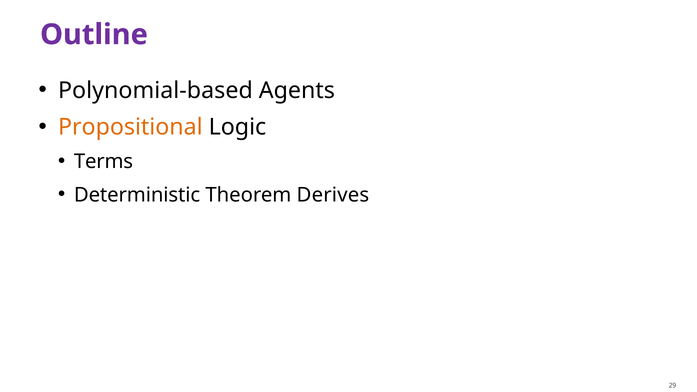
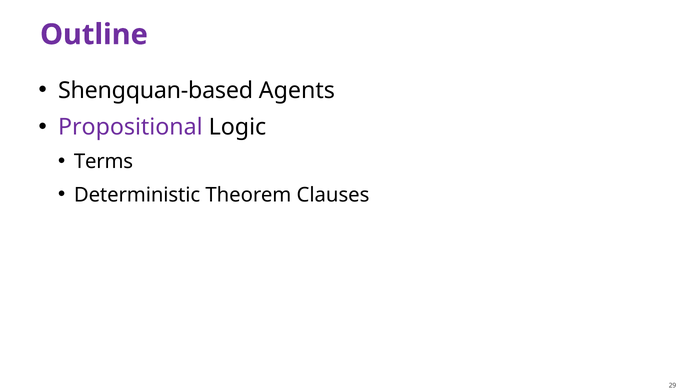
Polynomial-based: Polynomial-based -> Shengquan-based
Propositional colour: orange -> purple
Derives: Derives -> Clauses
